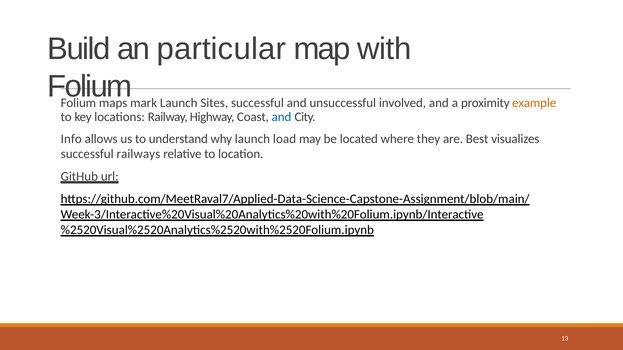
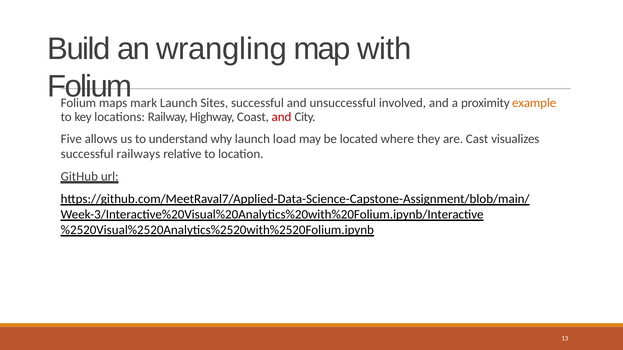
particular: particular -> wrangling
and at (282, 117) colour: blue -> red
Info: Info -> Five
Best: Best -> Cast
